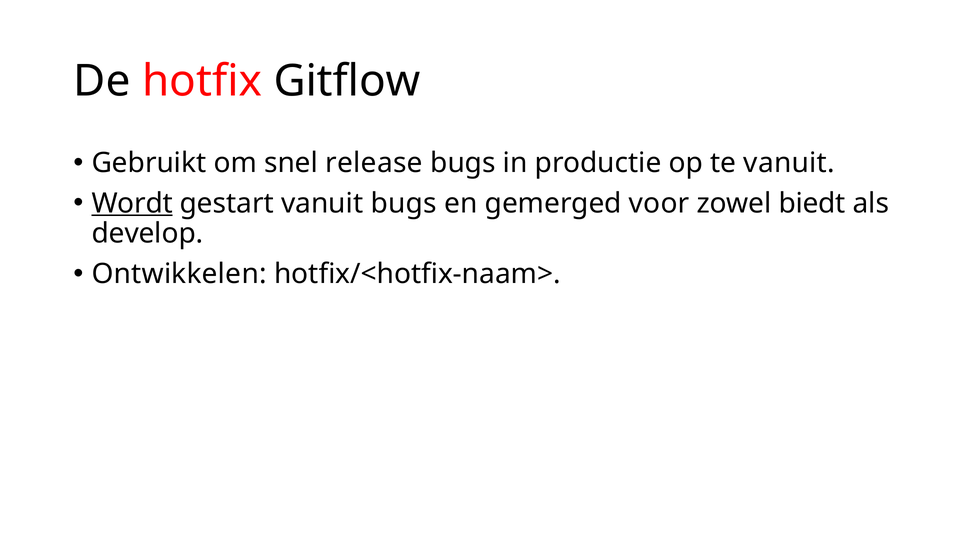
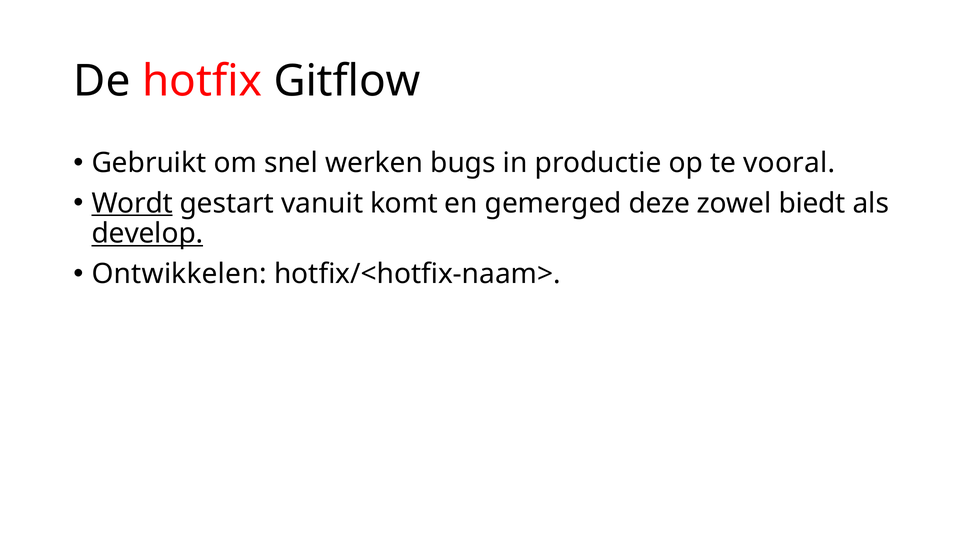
release: release -> werken
te vanuit: vanuit -> vooral
vanuit bugs: bugs -> komt
voor: voor -> deze
develop underline: none -> present
